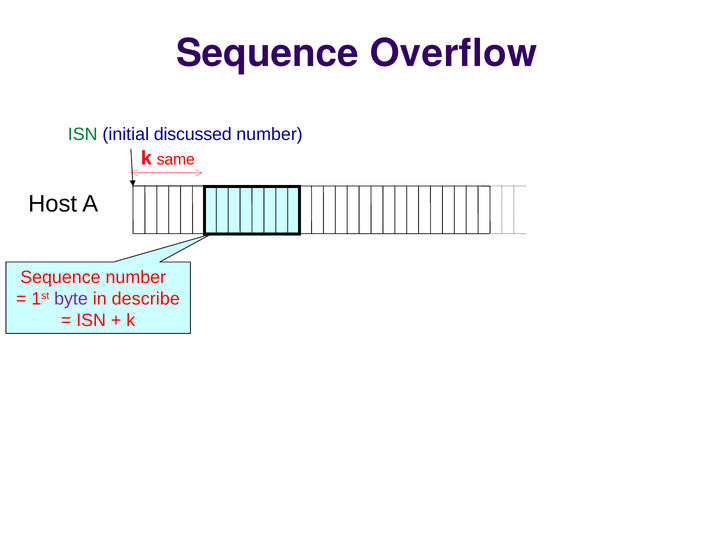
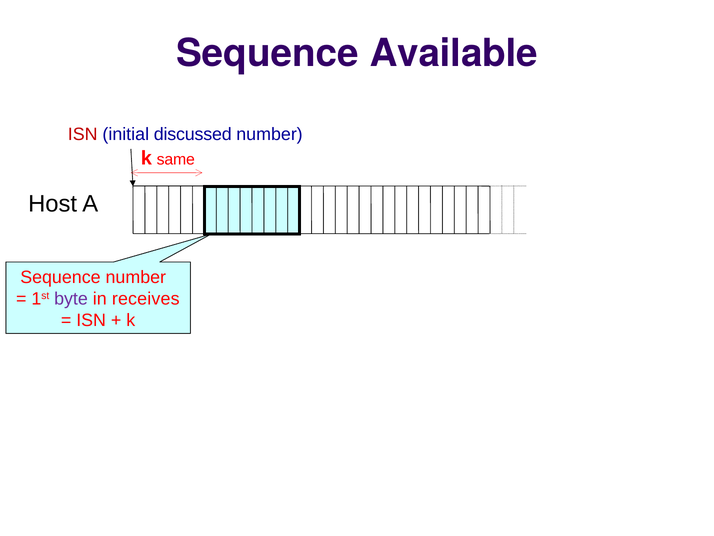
Overflow: Overflow -> Available
ISN at (83, 134) colour: green -> red
describe: describe -> receives
